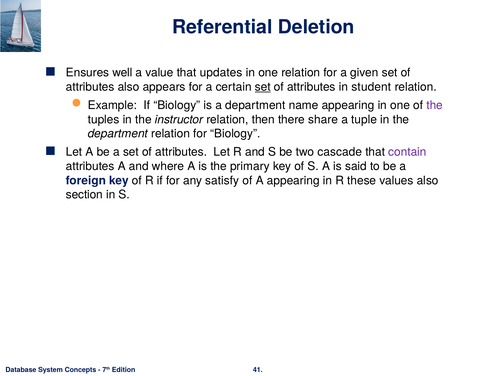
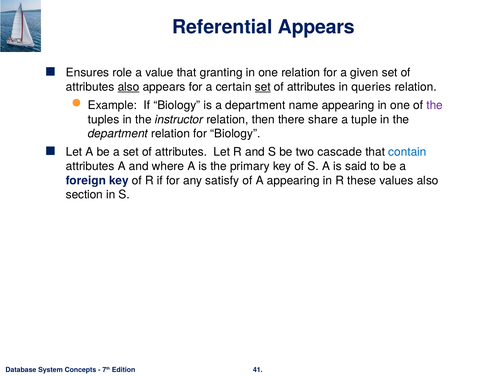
Referential Deletion: Deletion -> Appears
well: well -> role
updates: updates -> granting
also at (129, 87) underline: none -> present
student: student -> queries
contain colour: purple -> blue
